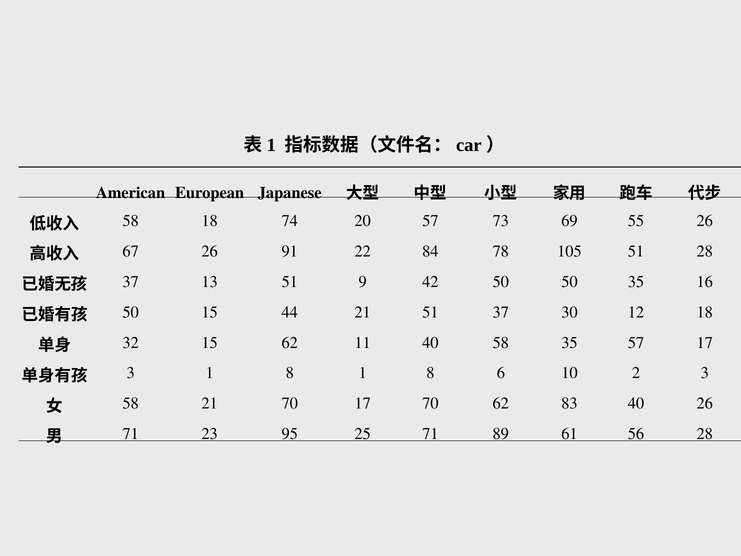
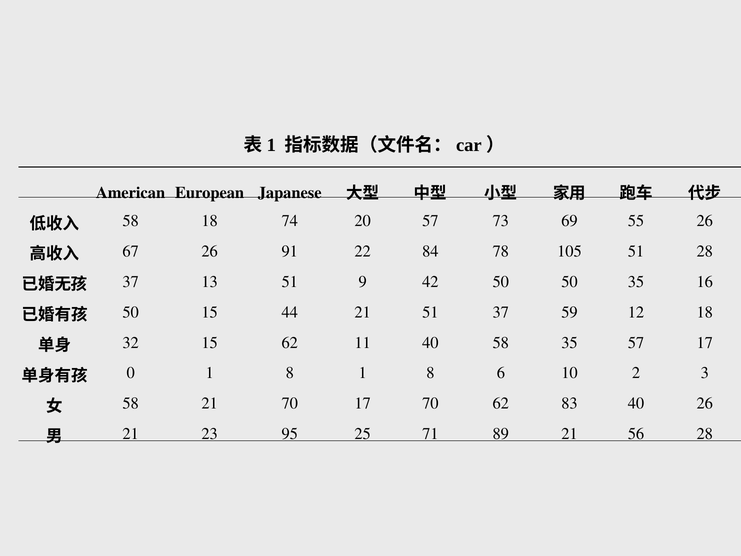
30: 30 -> 59
3 at (131, 373): 3 -> 0
71 at (131, 434): 71 -> 21
89 61: 61 -> 21
